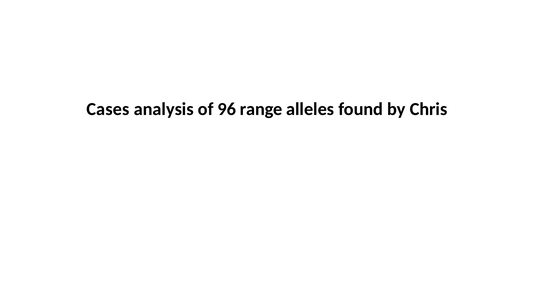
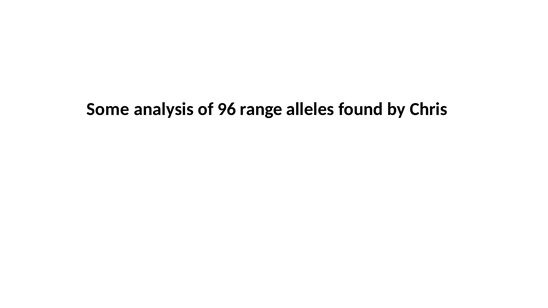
Cases: Cases -> Some
